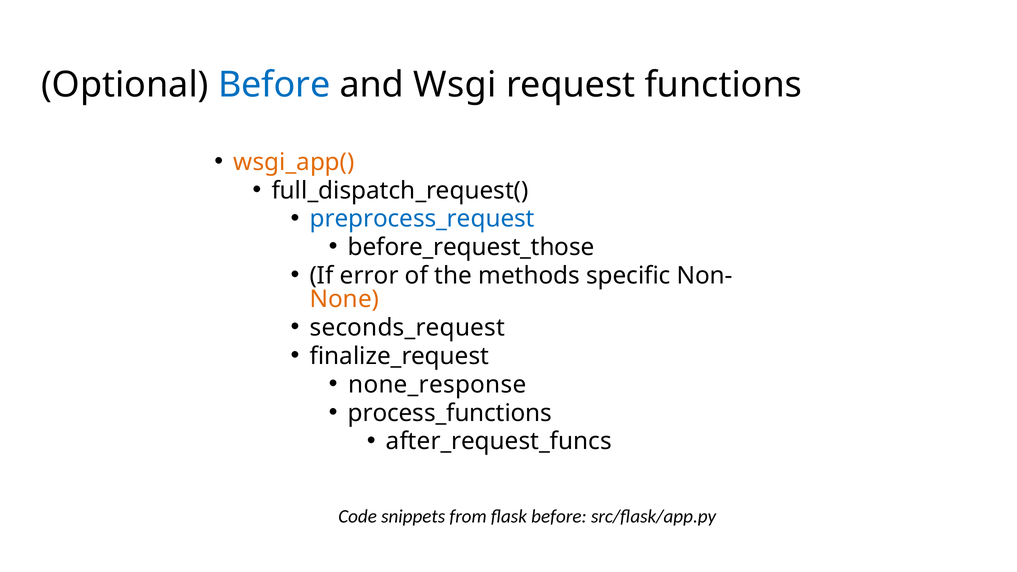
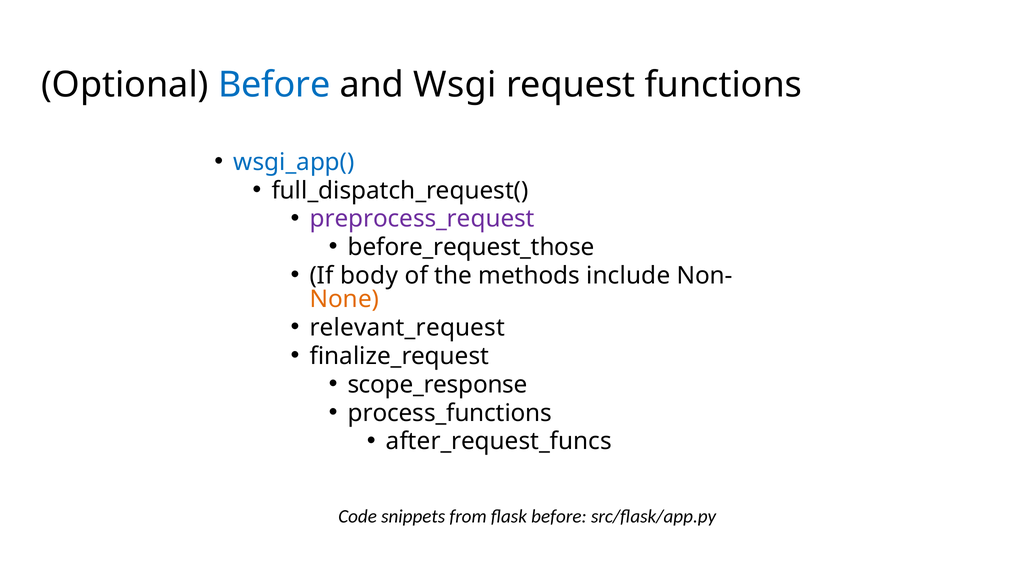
wsgi_app( colour: orange -> blue
preprocess_request colour: blue -> purple
error: error -> body
specific: specific -> include
seconds_request: seconds_request -> relevant_request
none_response: none_response -> scope_response
